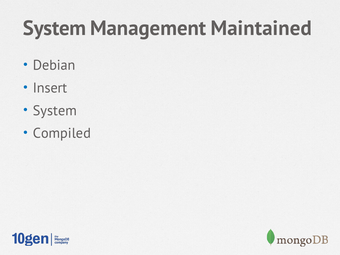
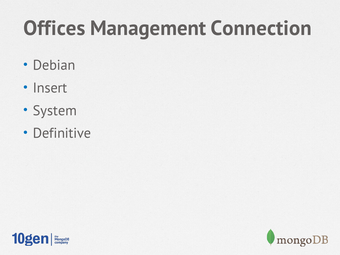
System at (55, 28): System -> Offices
Maintained: Maintained -> Connection
Compiled: Compiled -> Definitive
